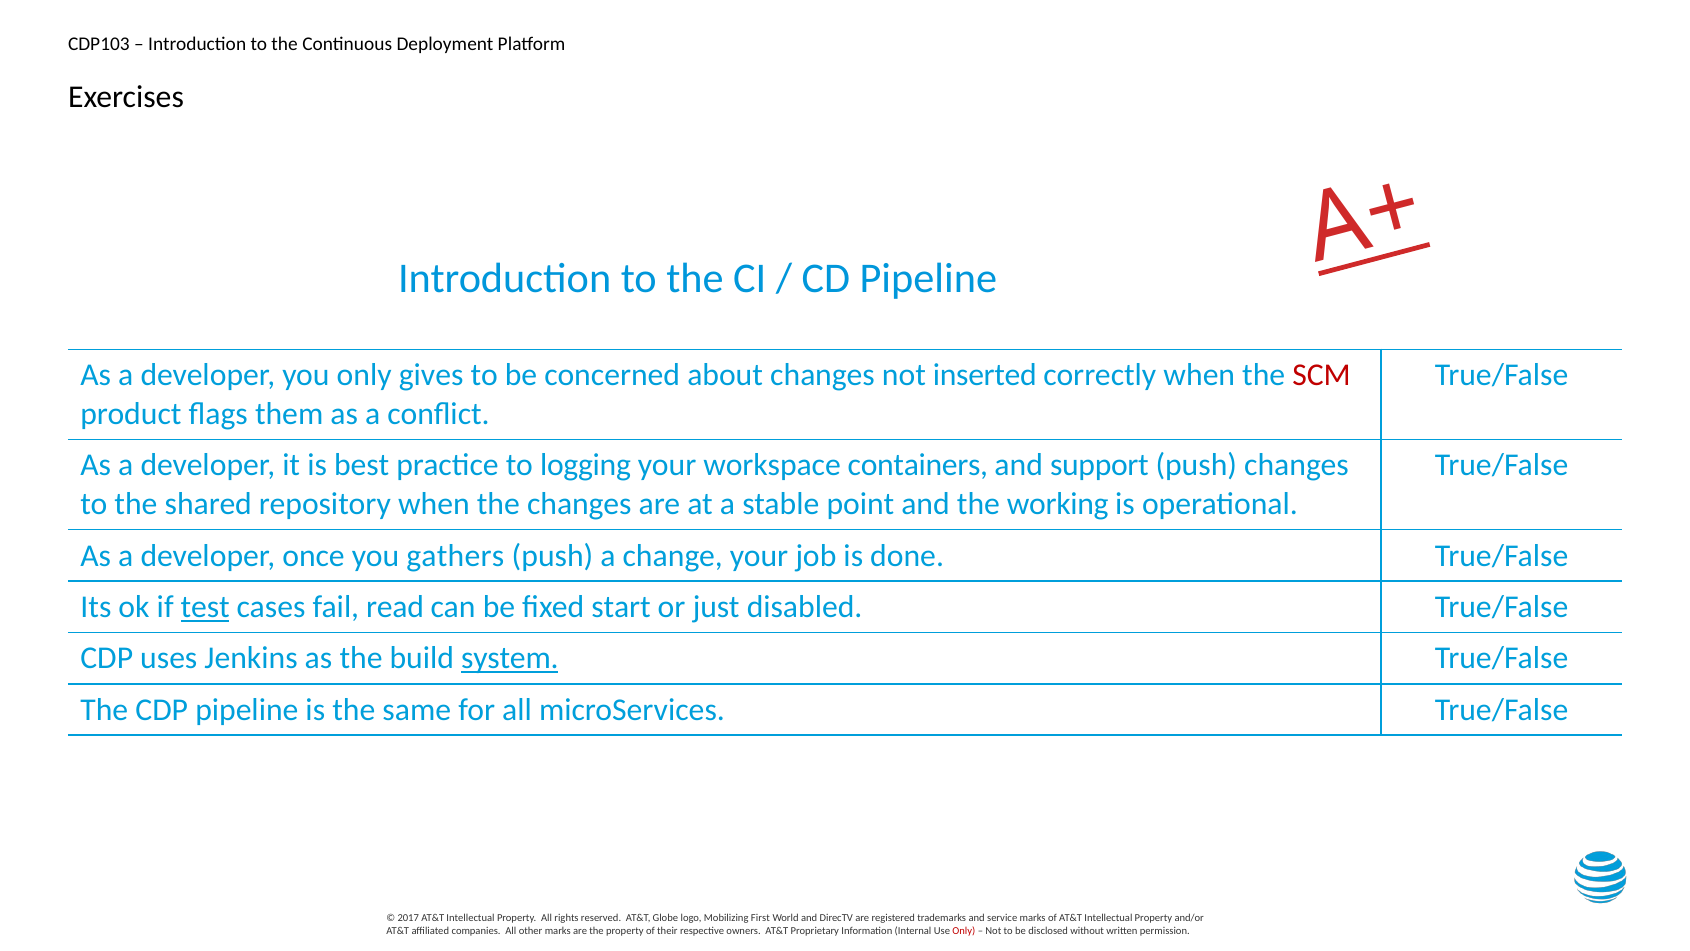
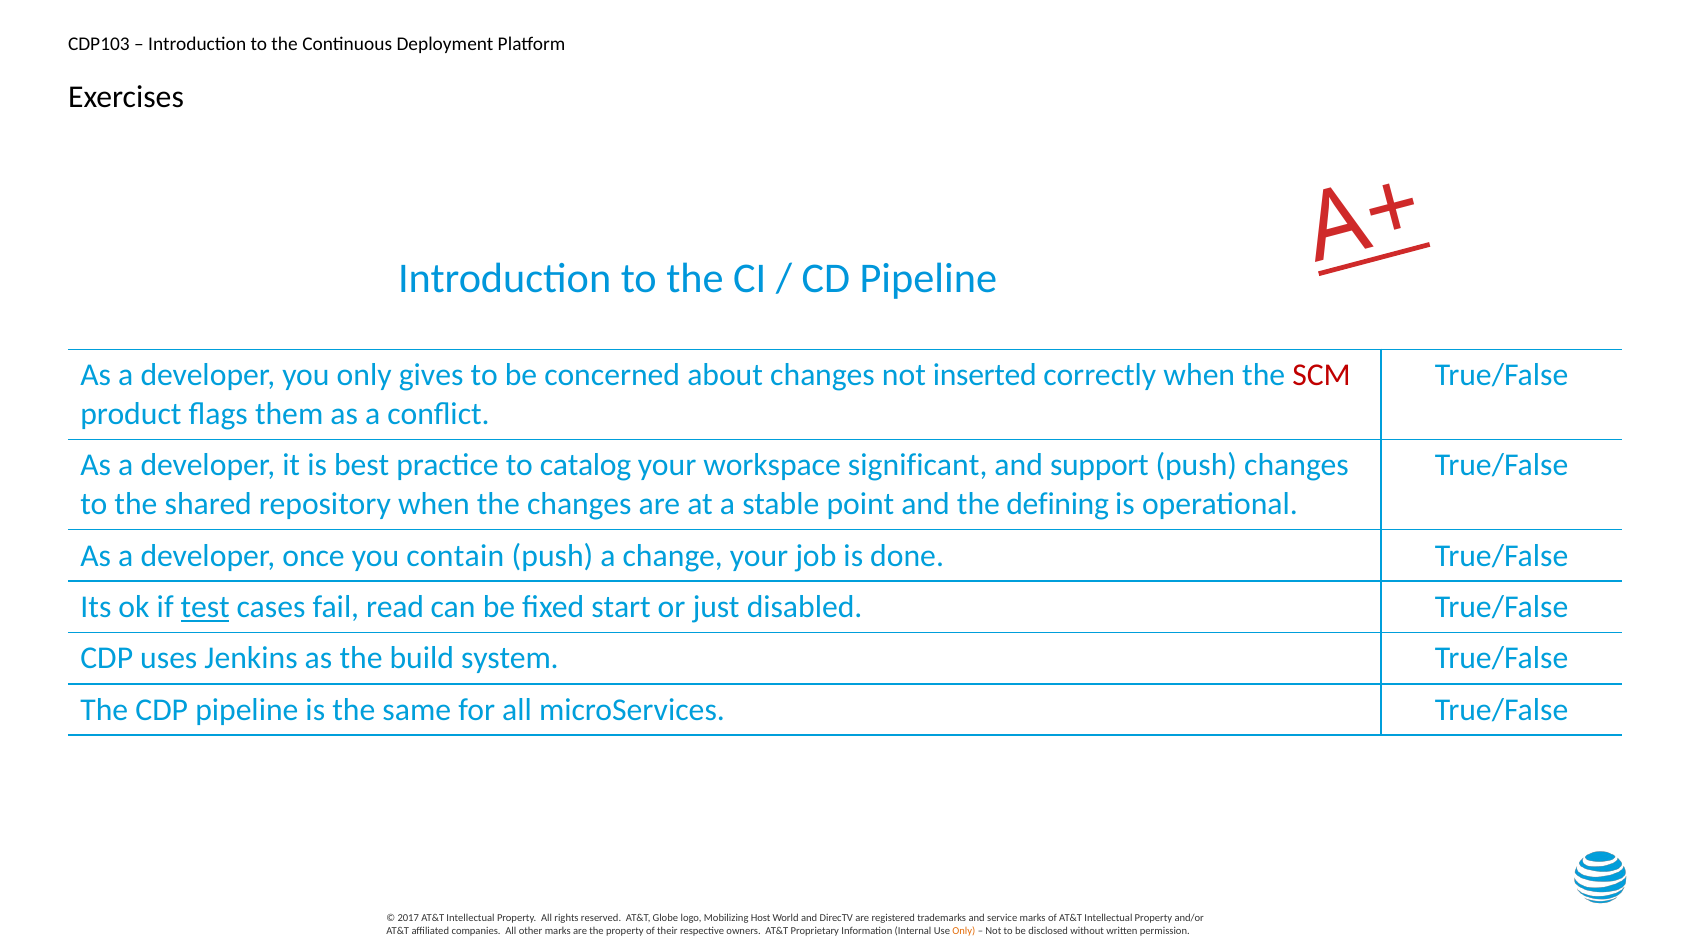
logging: logging -> catalog
containers: containers -> significant
working: working -> defining
gathers: gathers -> contain
system underline: present -> none
First: First -> Host
Only at (964, 931) colour: red -> orange
